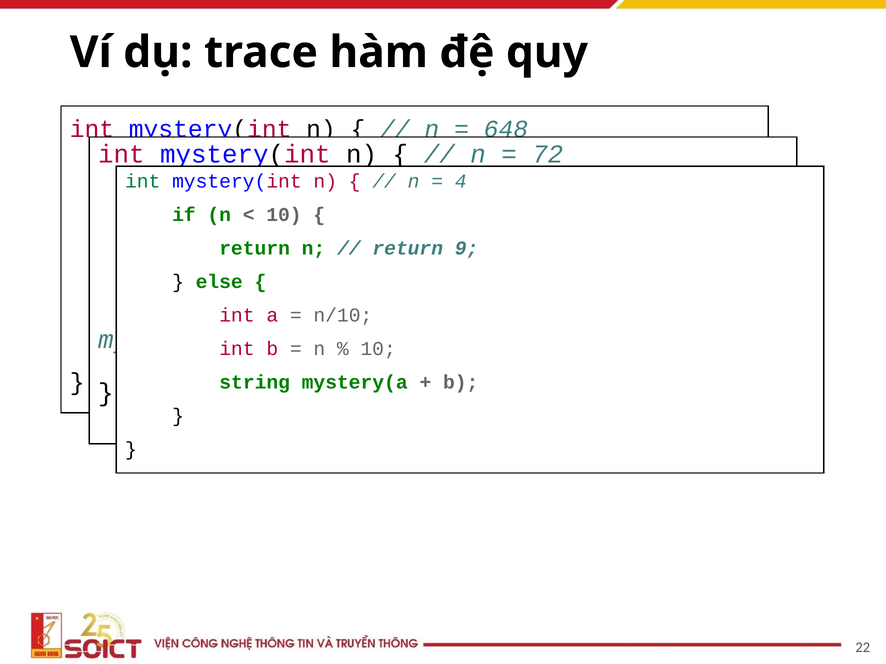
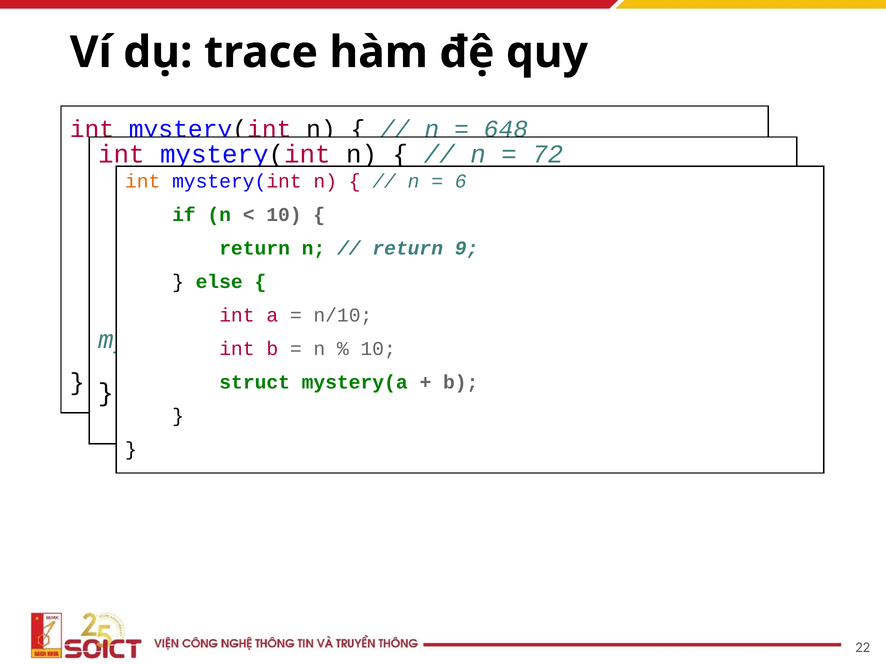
int at (143, 181) colour: green -> orange
4: 4 -> 6
string: string -> struct
